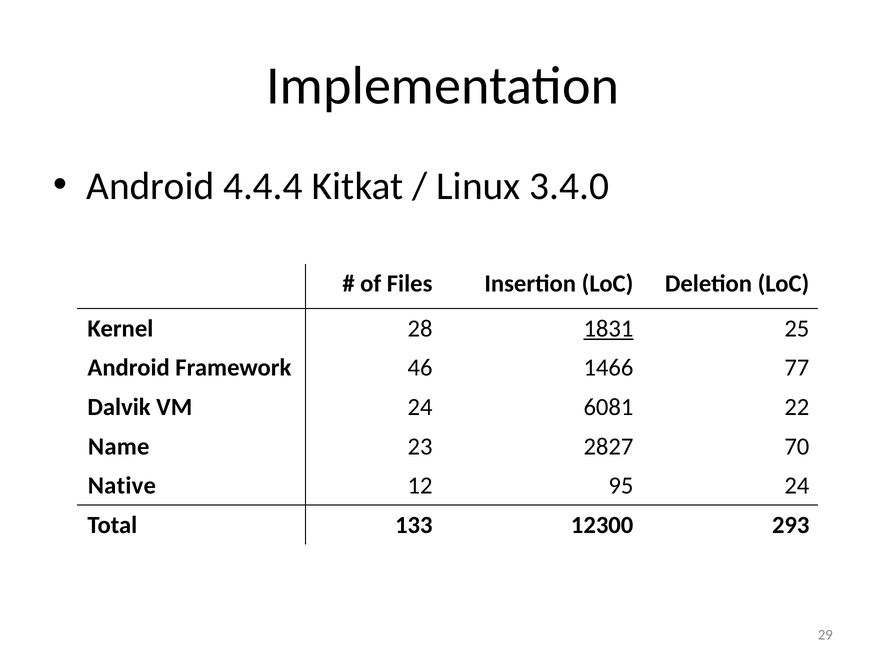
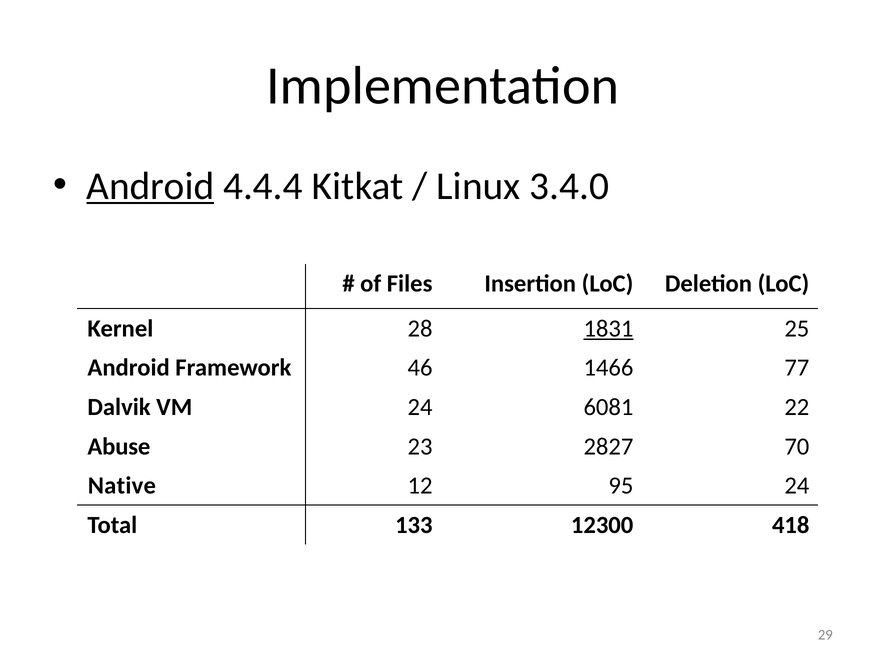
Android at (150, 186) underline: none -> present
Name: Name -> Abuse
293: 293 -> 418
